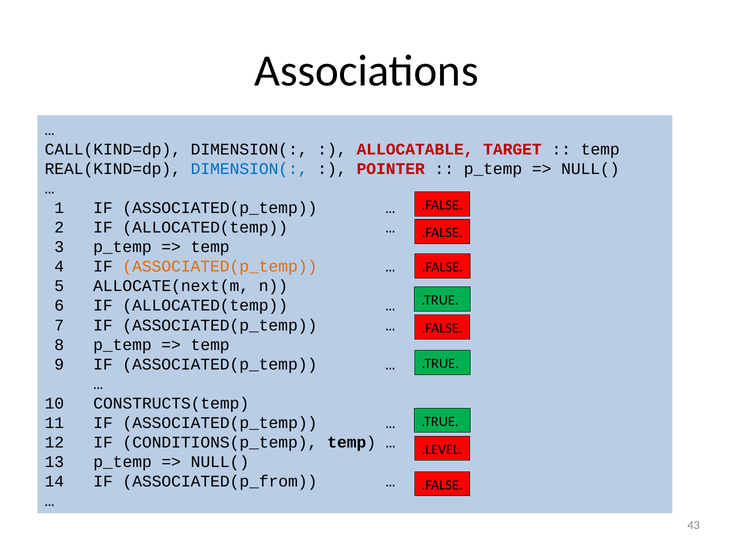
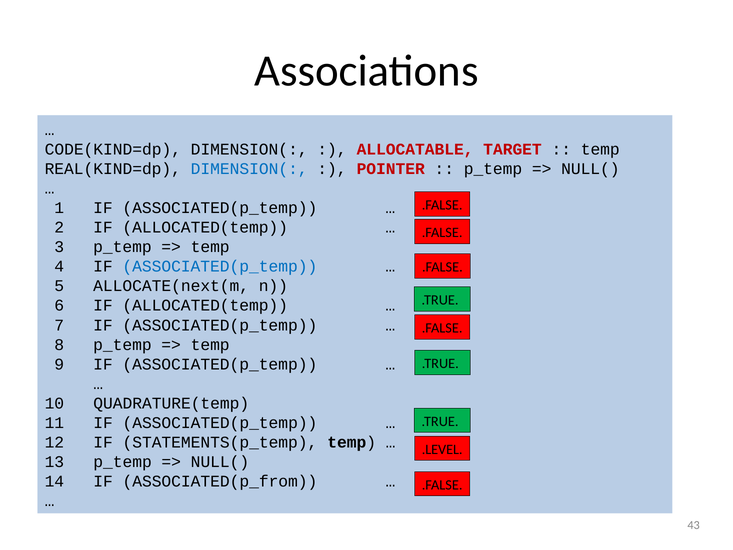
CALL(KIND=dp: CALL(KIND=dp -> CODE(KIND=dp
ASSOCIATED(p_temp at (220, 266) colour: orange -> blue
CONSTRUCTS(temp: CONSTRUCTS(temp -> QUADRATURE(temp
CONDITIONS(p_temp: CONDITIONS(p_temp -> STATEMENTS(p_temp
